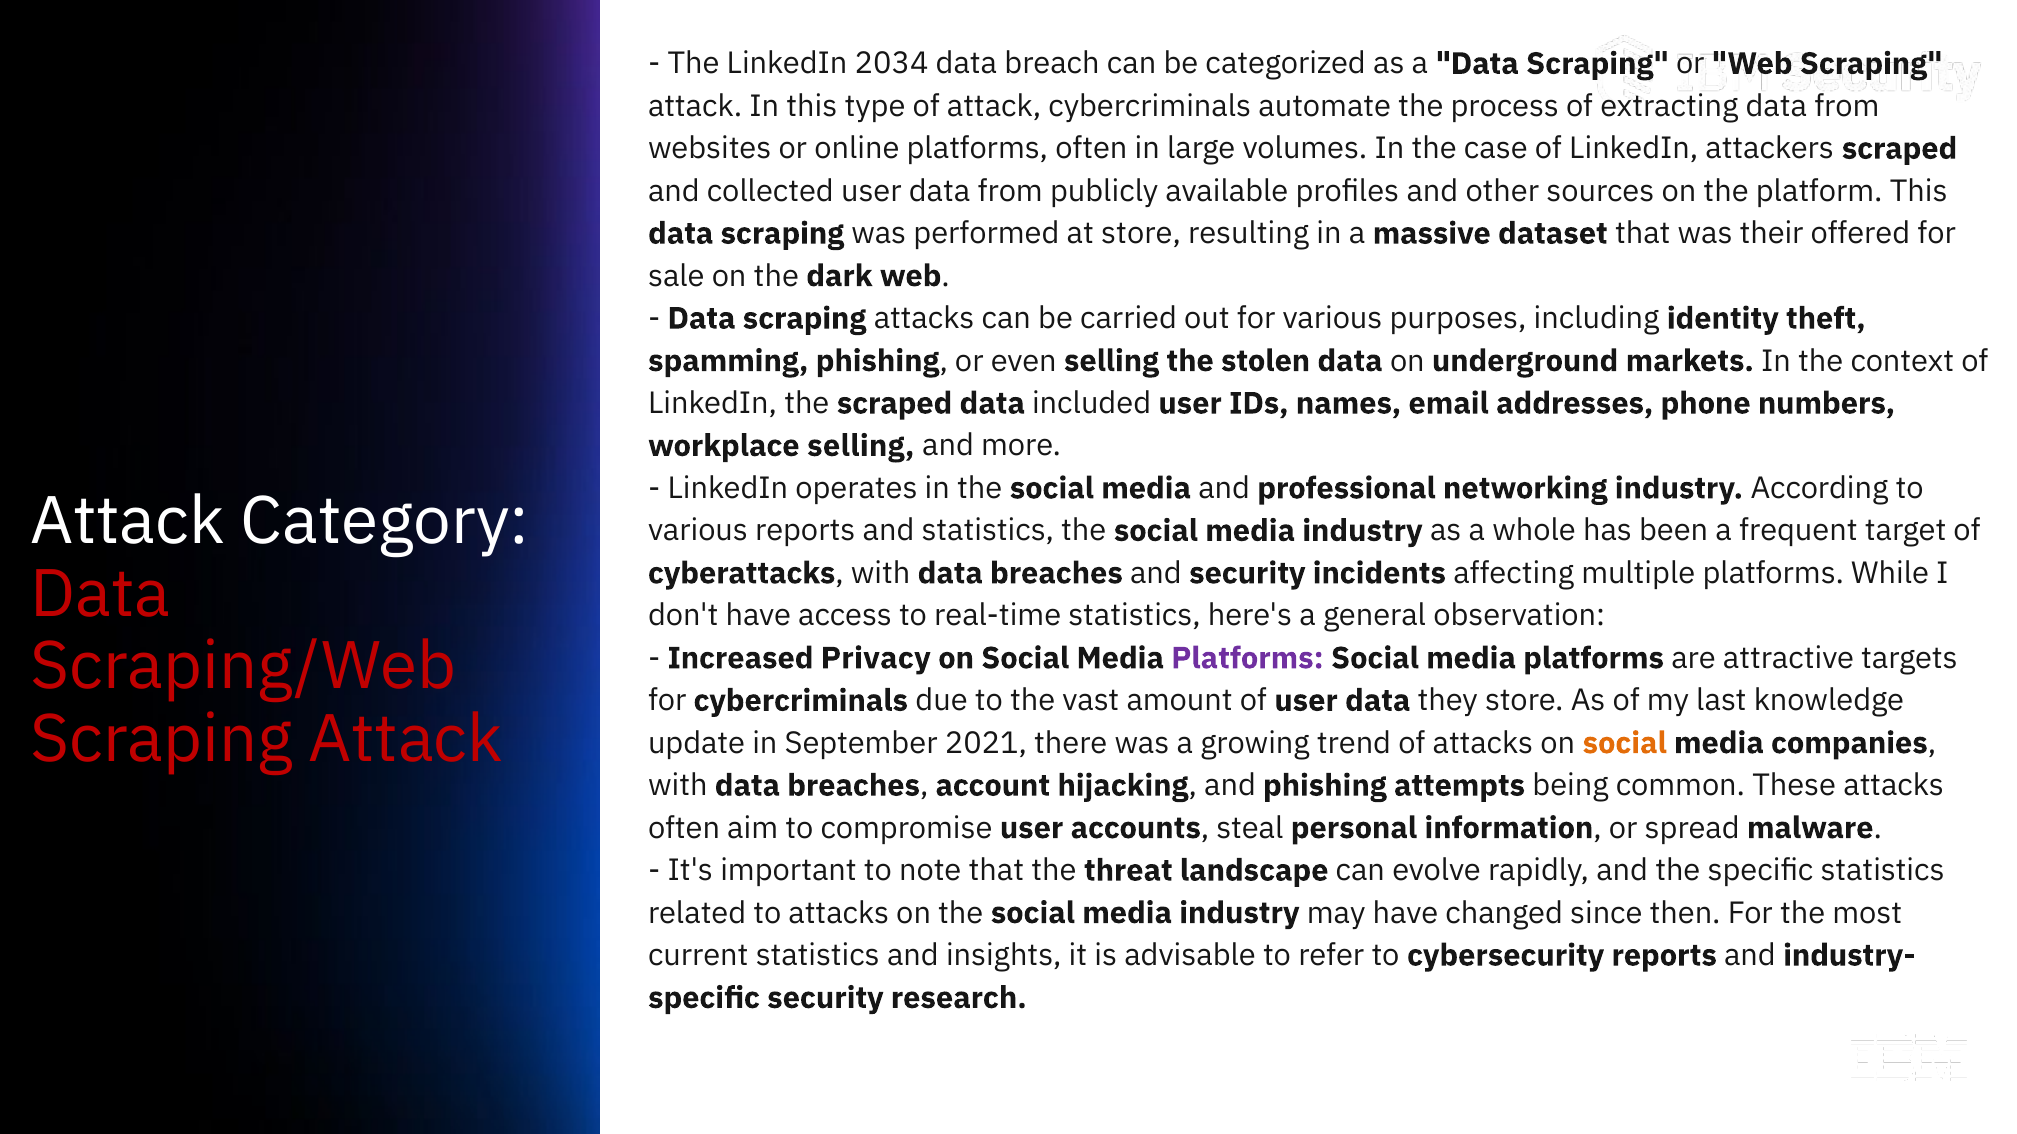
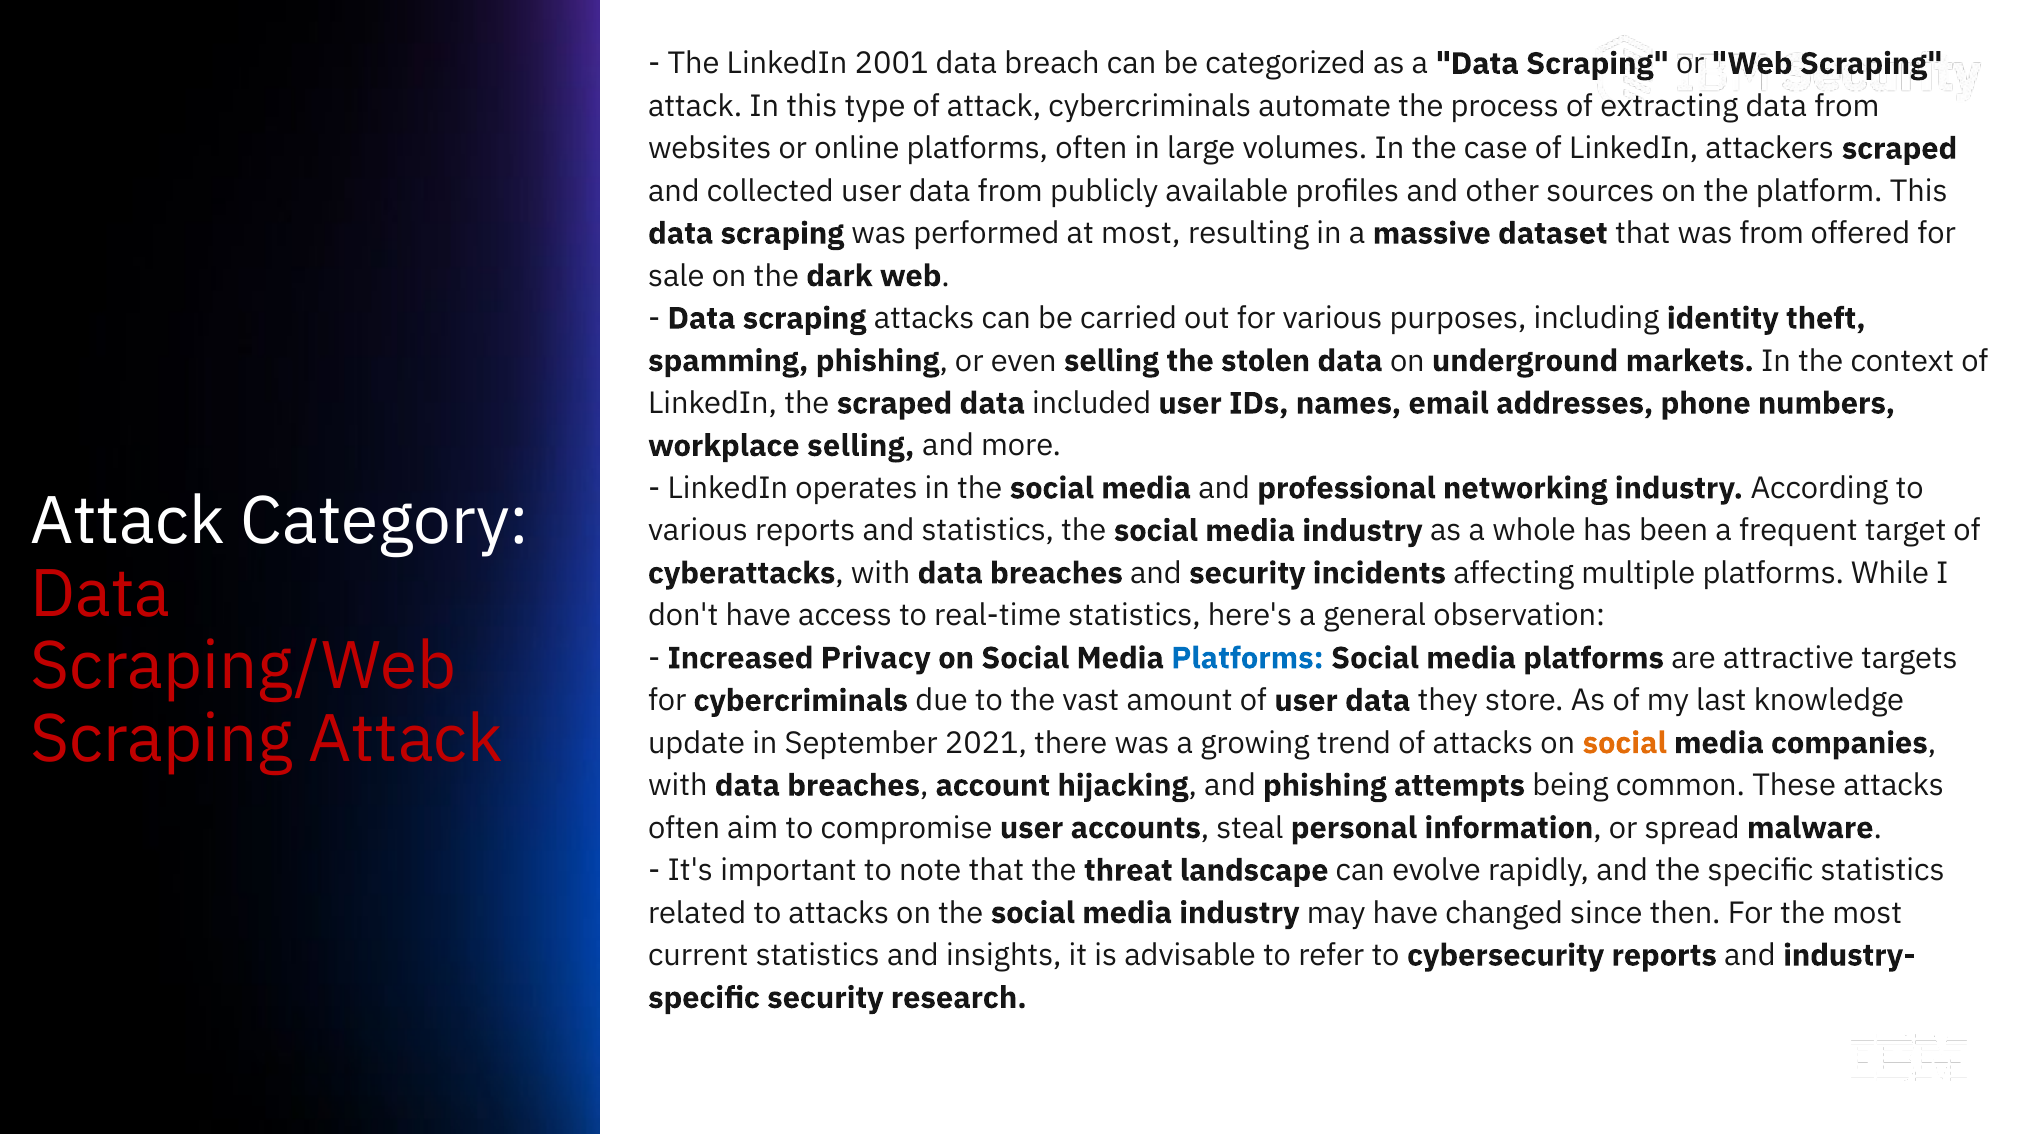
2034: 2034 -> 2001
at store: store -> most
was their: their -> from
Platforms at (1247, 658) colour: purple -> blue
